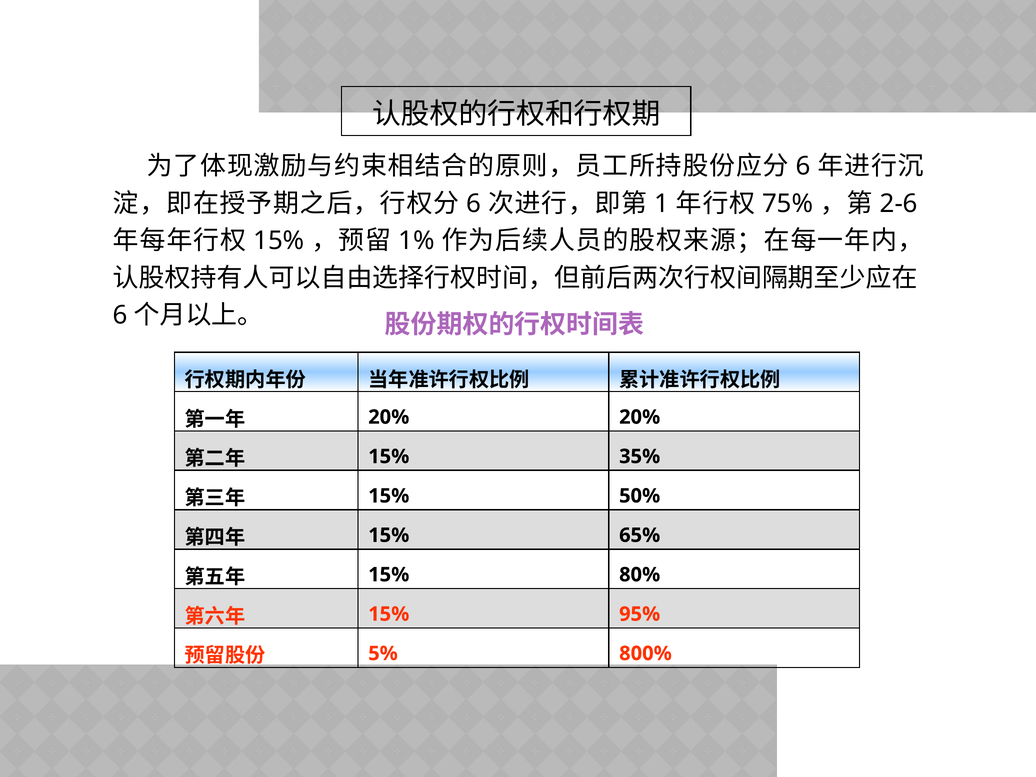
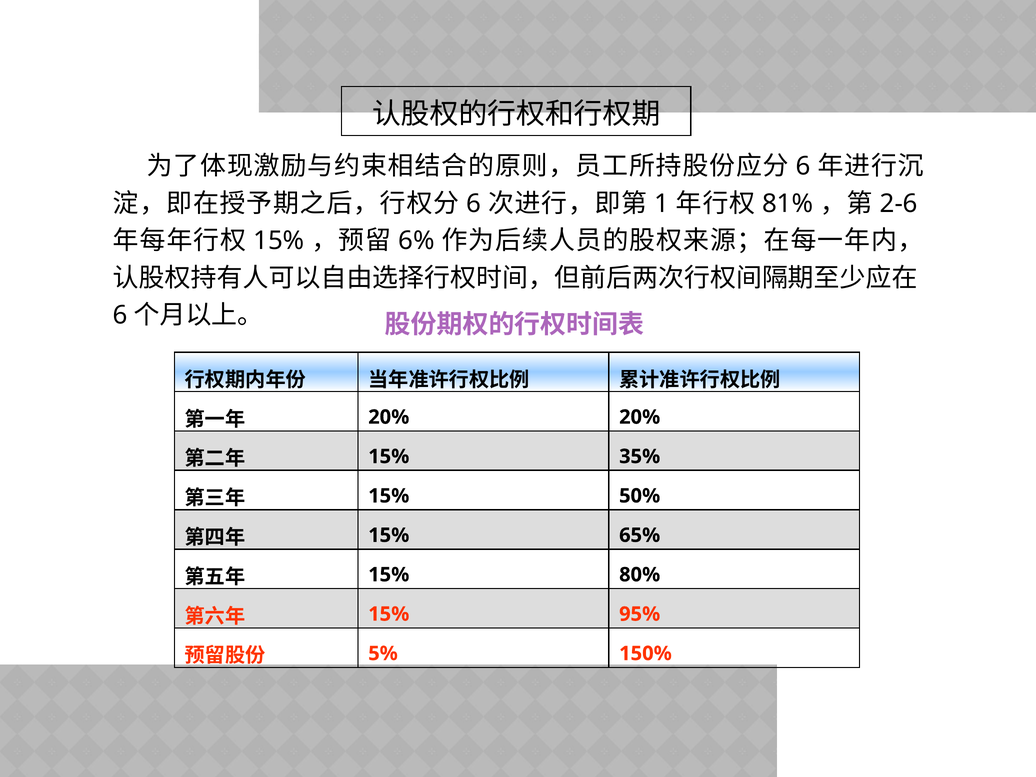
75%: 75% -> 81%
1%: 1% -> 6%
800%: 800% -> 150%
